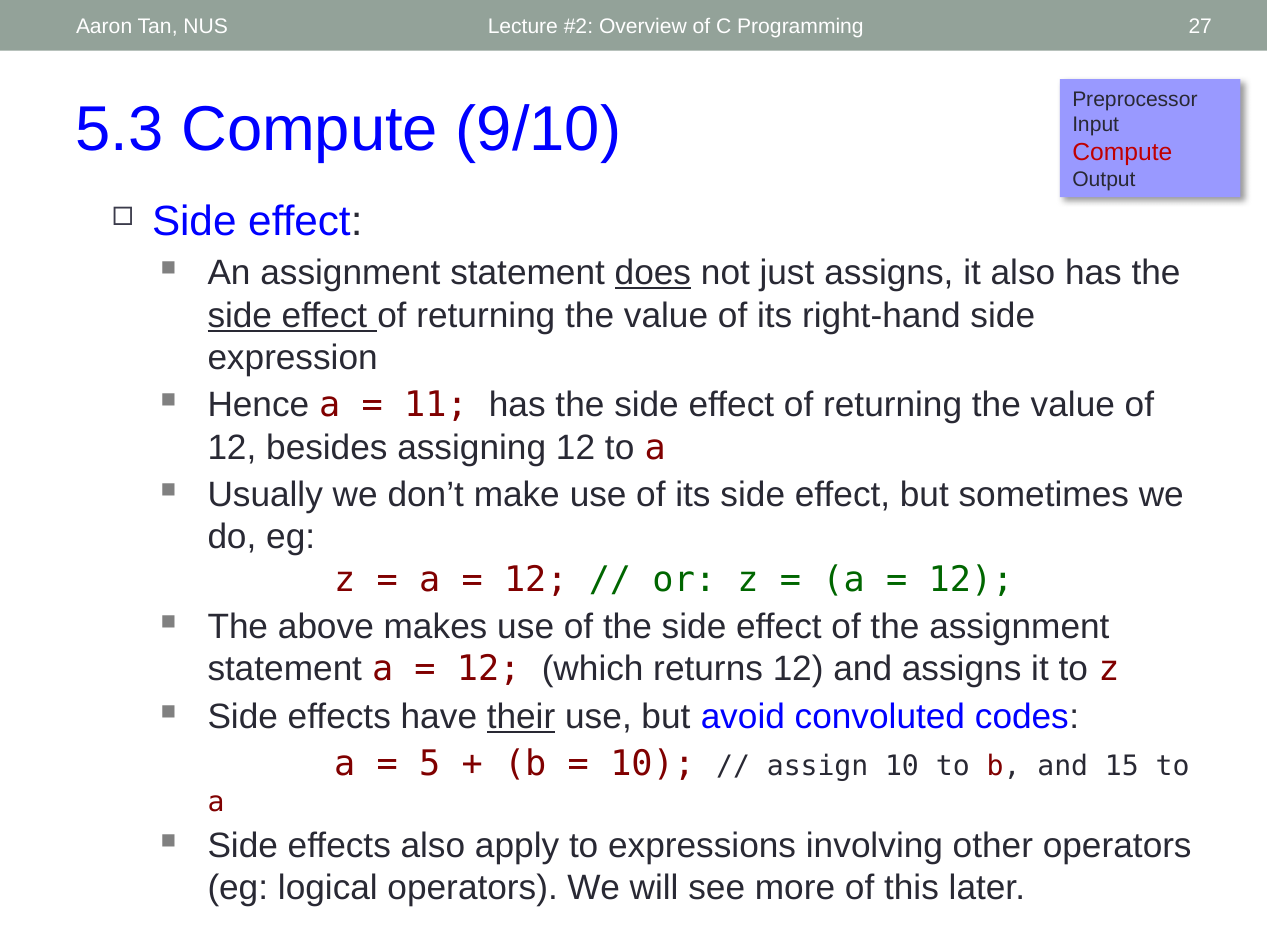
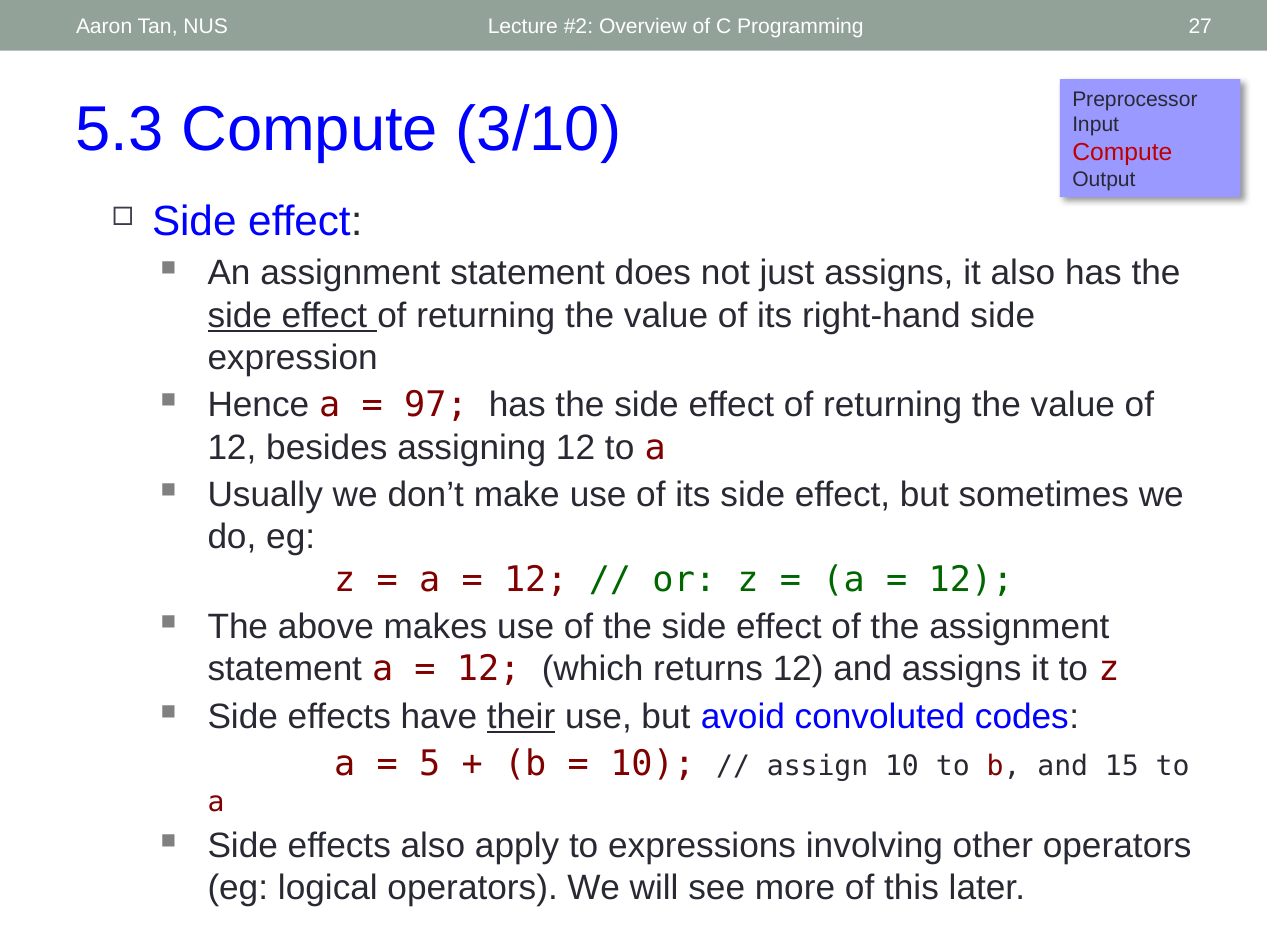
9/10: 9/10 -> 3/10
does underline: present -> none
11: 11 -> 97
